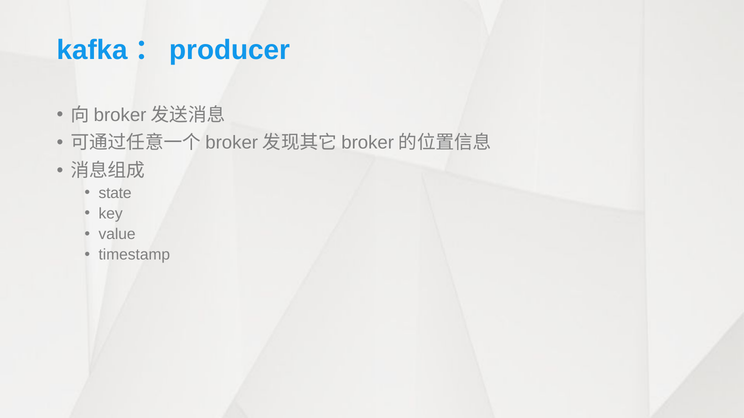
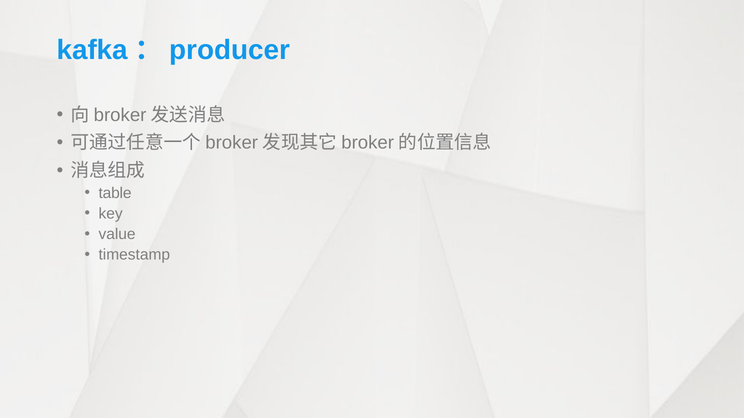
state: state -> table
